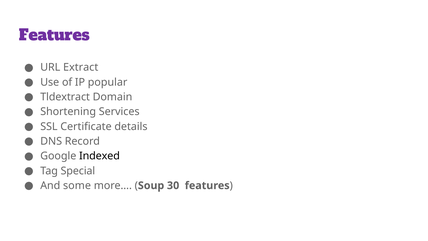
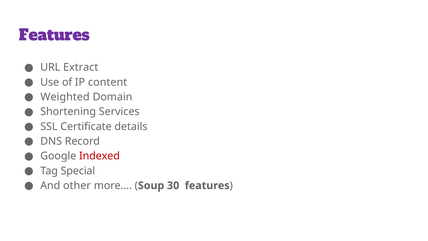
popular: popular -> content
Tldextract: Tldextract -> Weighted
Indexed colour: black -> red
some: some -> other
